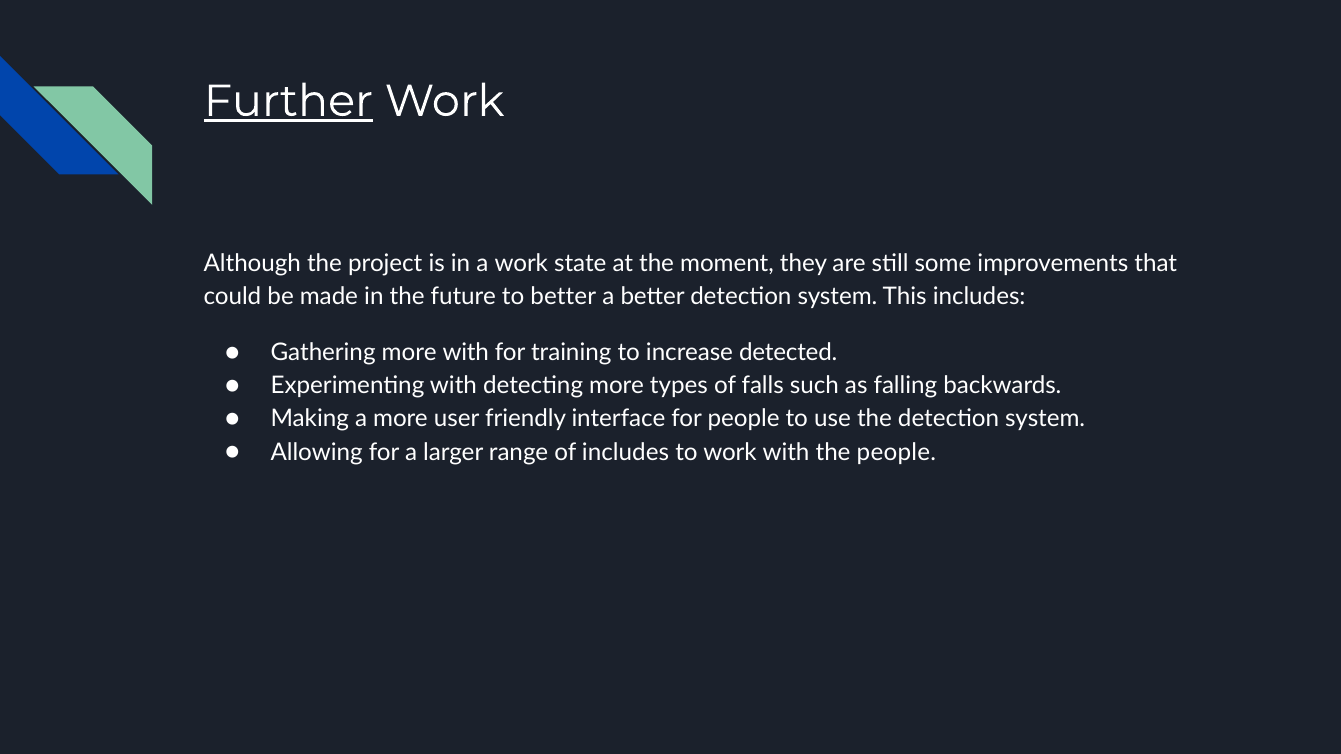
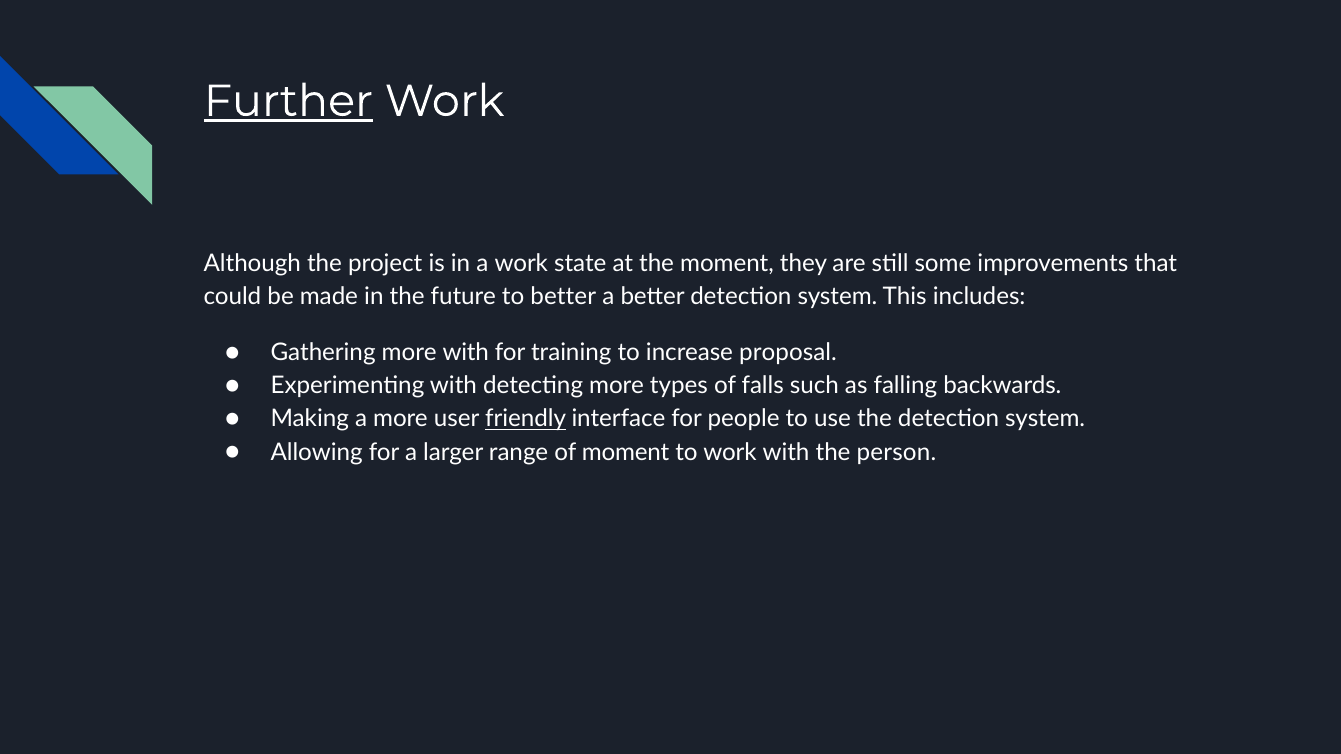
detected: detected -> proposal
friendly underline: none -> present
of includes: includes -> moment
the people: people -> person
